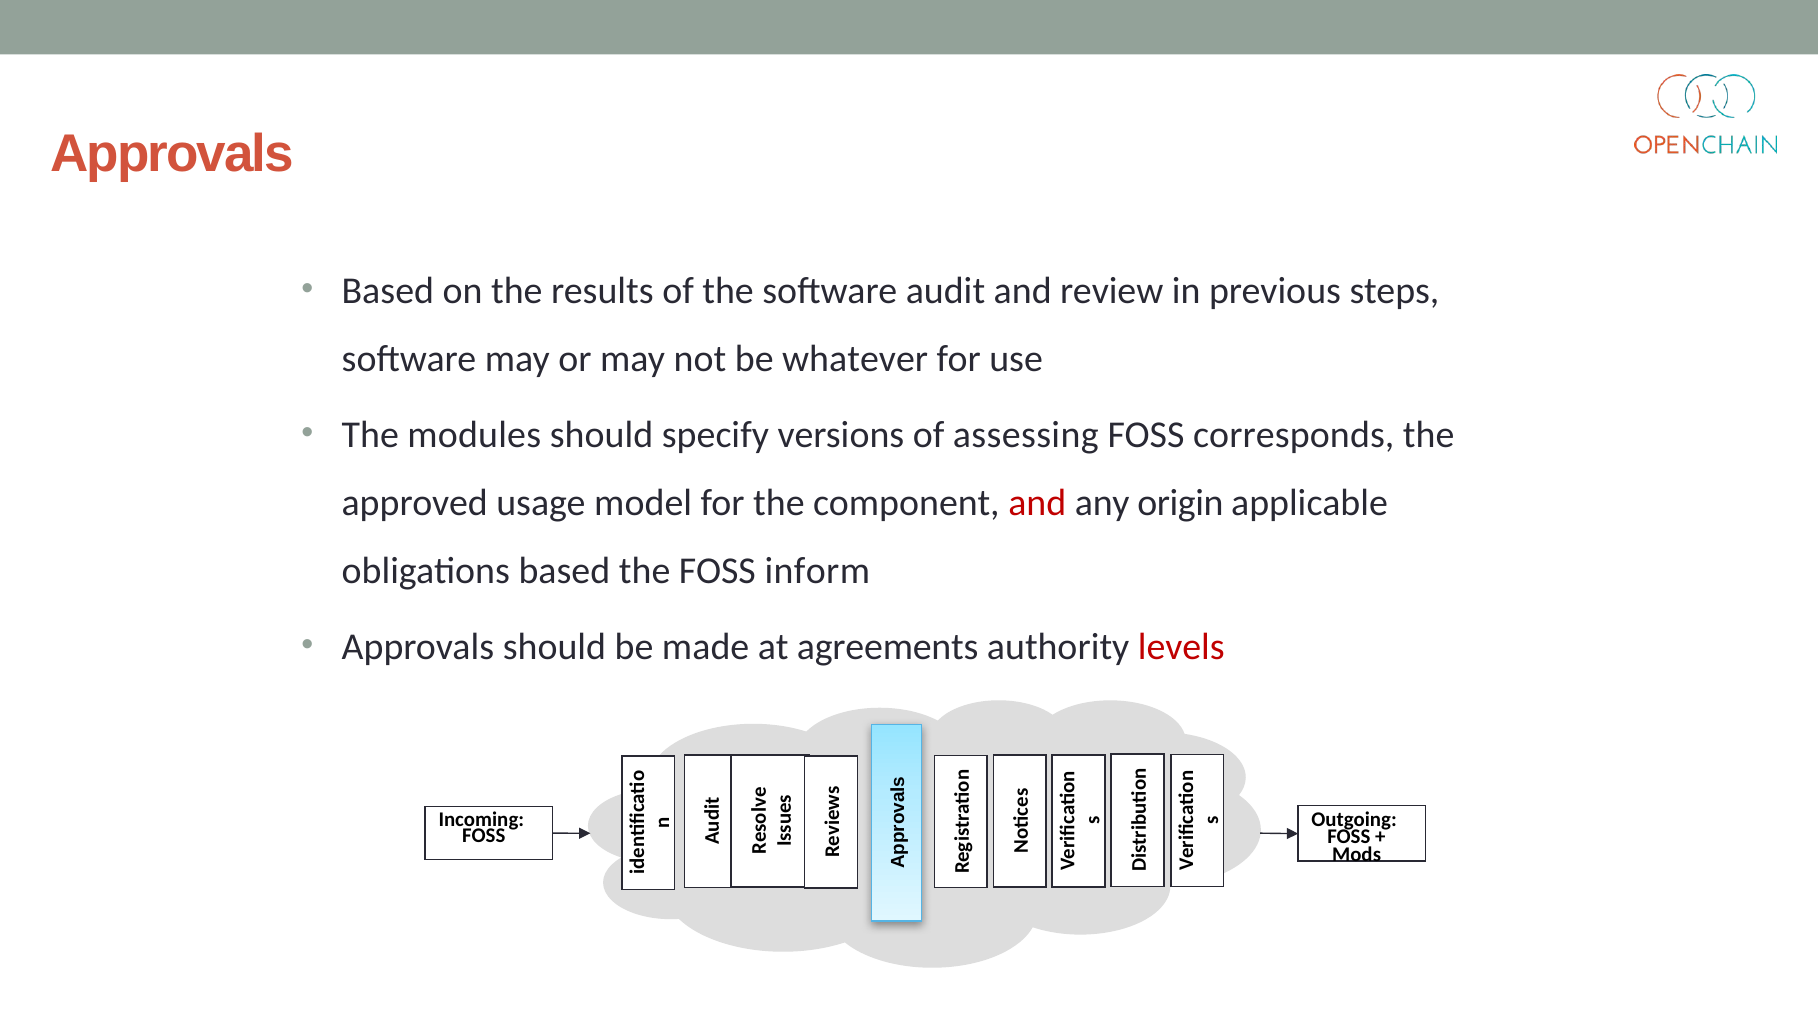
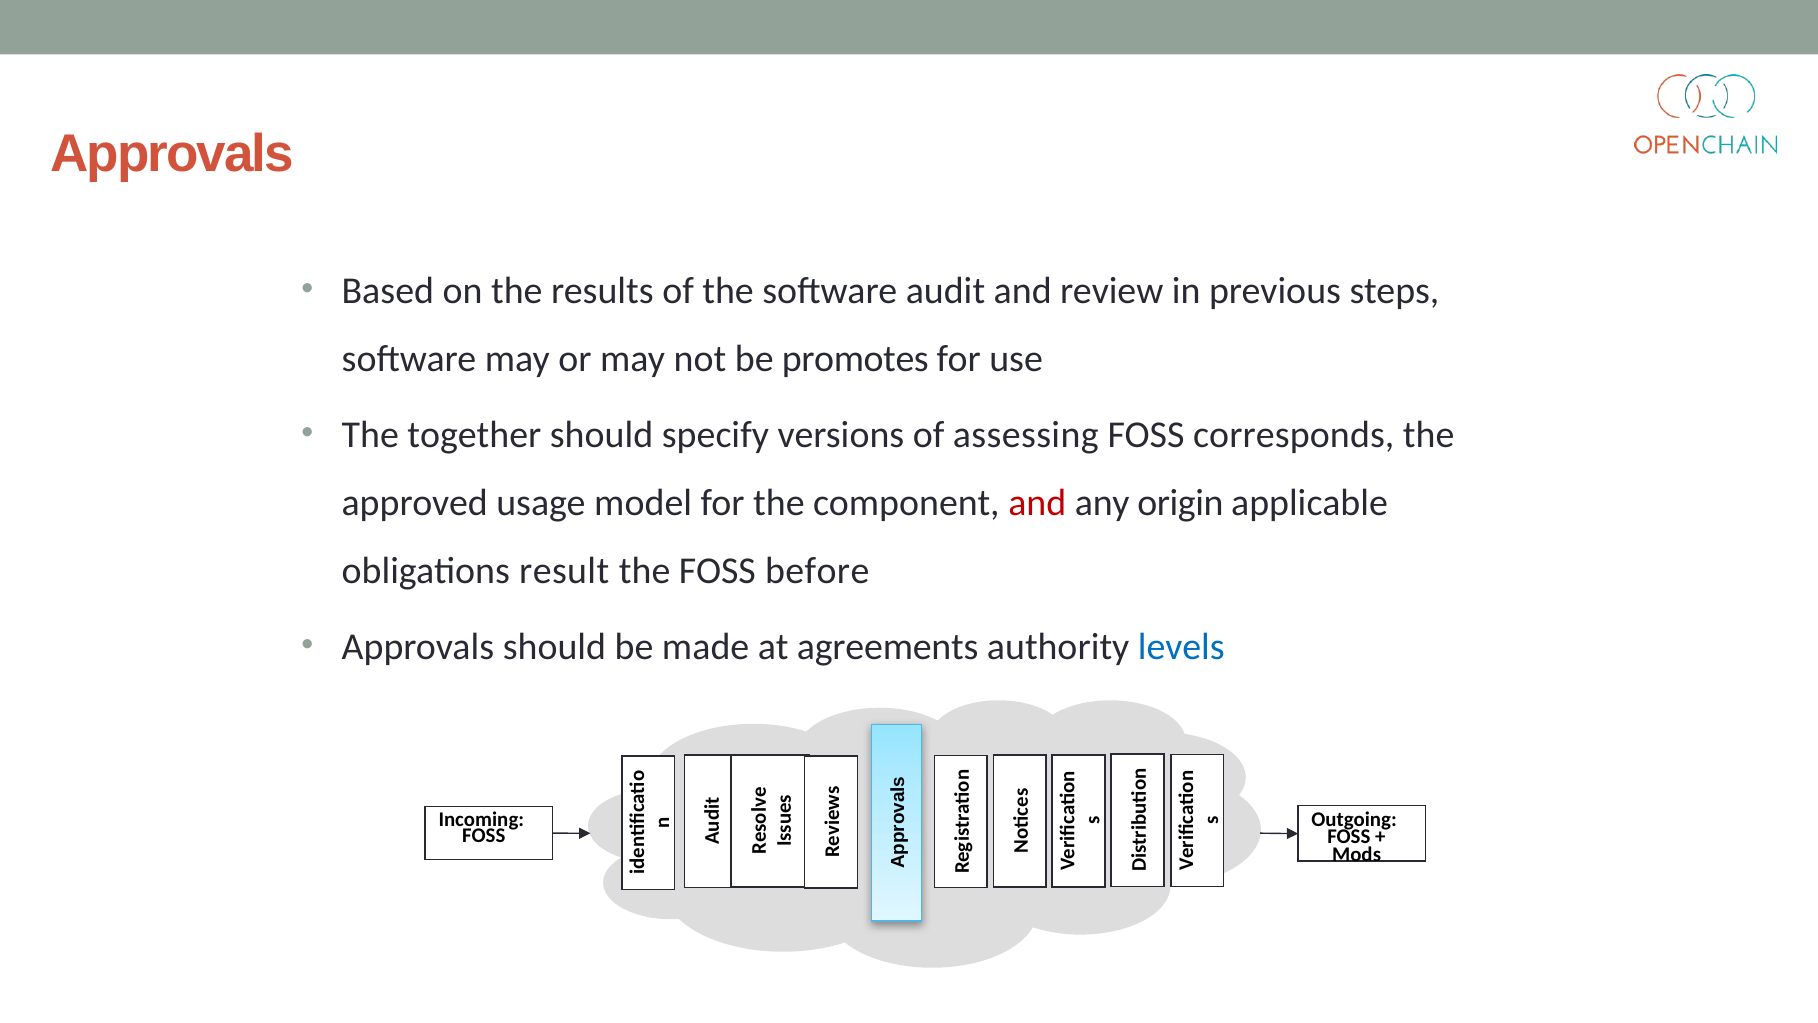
whatever: whatever -> promotes
modules: modules -> together
obligations based: based -> result
inform: inform -> before
levels colour: red -> blue
